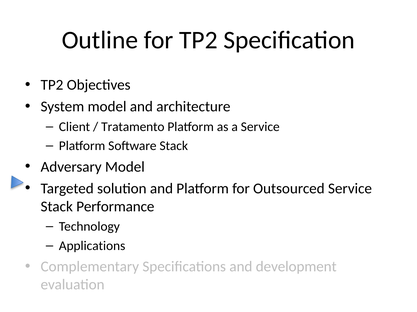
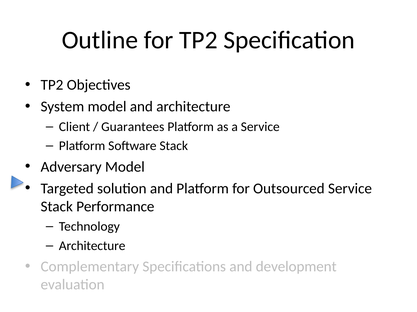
Tratamento: Tratamento -> Guarantees
Applications at (92, 246): Applications -> Architecture
